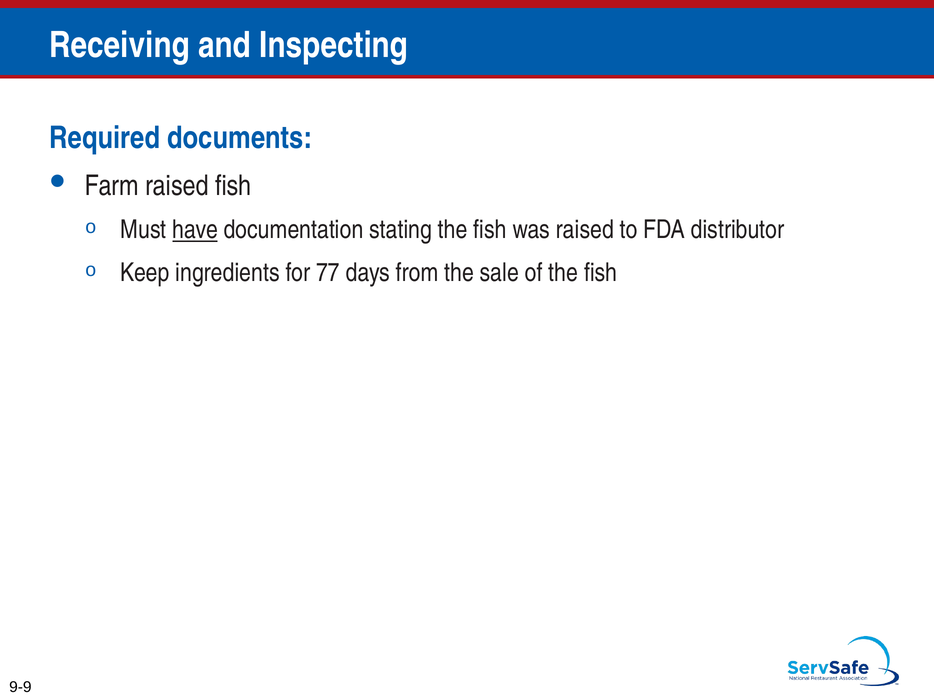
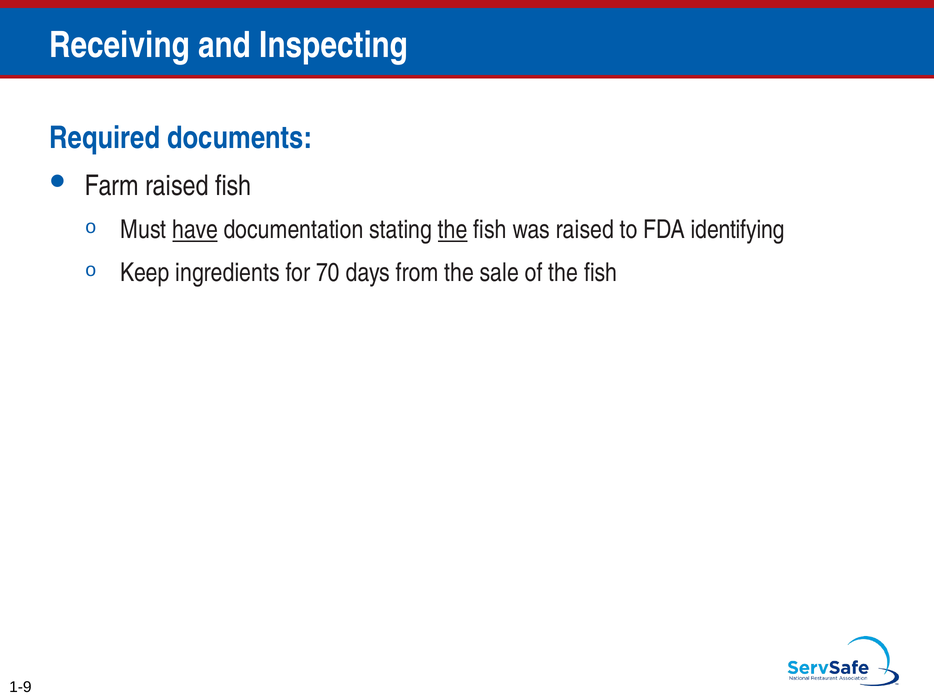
the at (453, 230) underline: none -> present
distributor: distributor -> identifying
77: 77 -> 70
9-9: 9-9 -> 1-9
